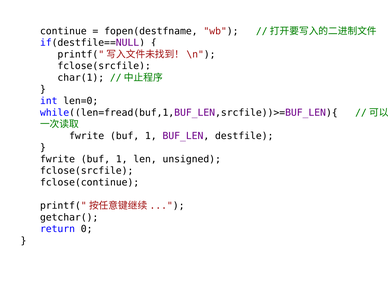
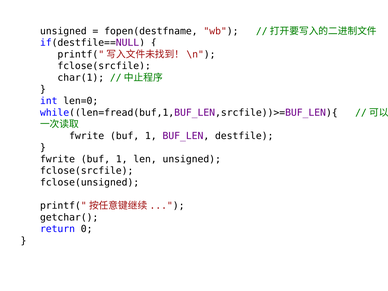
continue at (63, 31): continue -> unsigned
fclose(continue: fclose(continue -> fclose(unsigned
